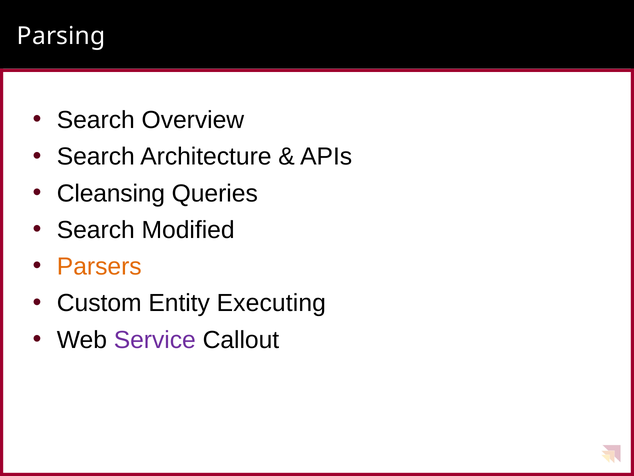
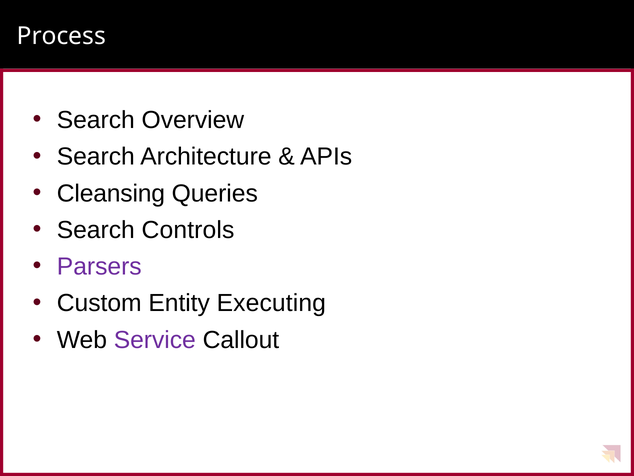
Parsing: Parsing -> Process
Modified: Modified -> Controls
Parsers colour: orange -> purple
